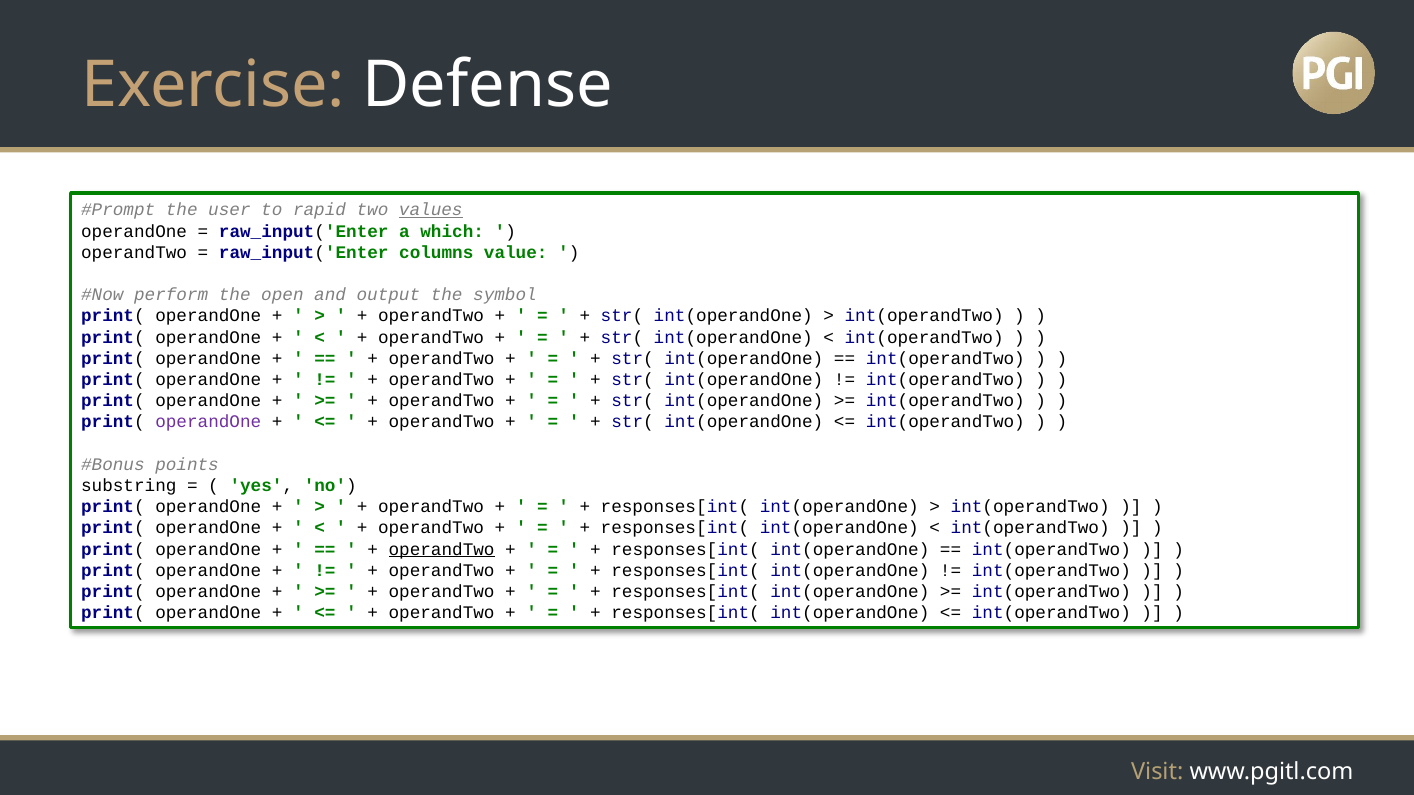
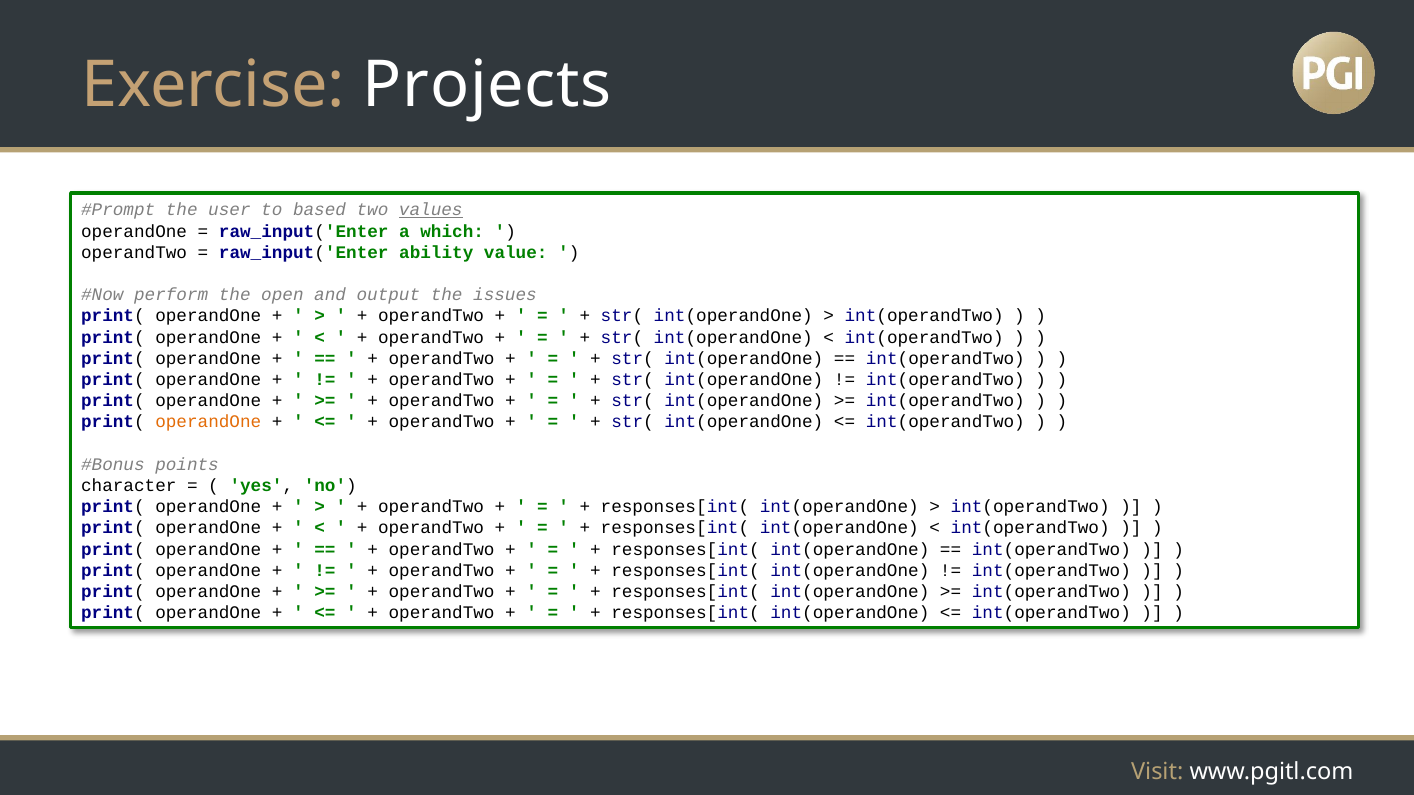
Defense: Defense -> Projects
rapid: rapid -> based
columns: columns -> ability
symbol: symbol -> issues
operandOne at (208, 422) colour: purple -> orange
substring: substring -> character
operandTwo at (442, 550) underline: present -> none
